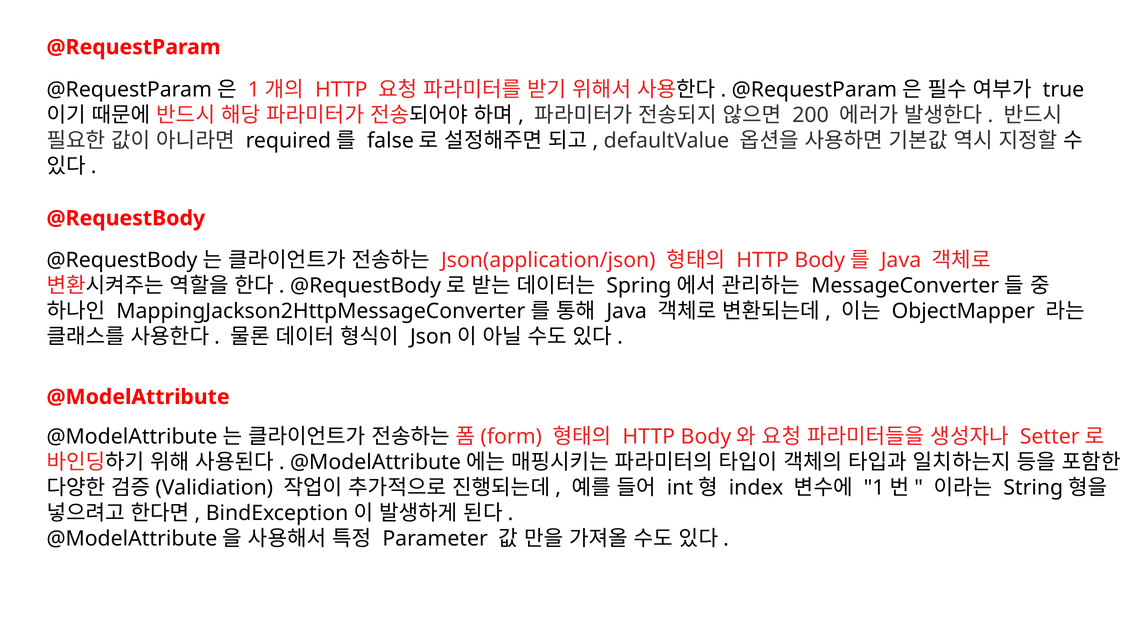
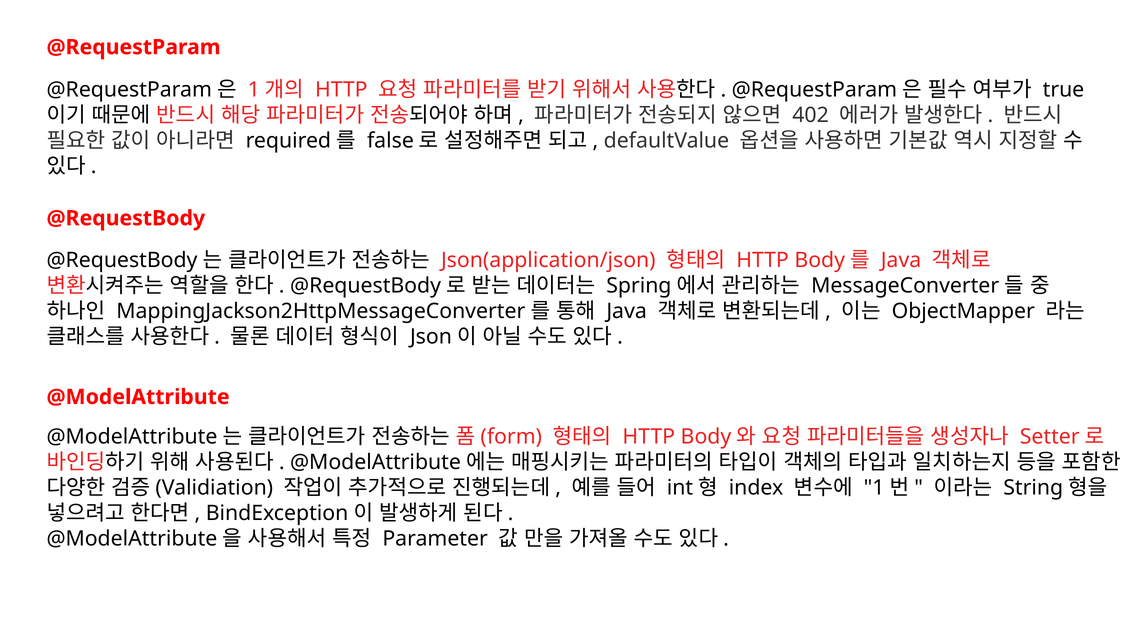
200: 200 -> 402
